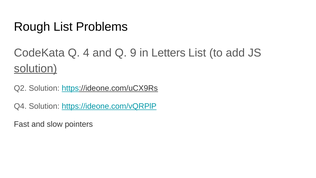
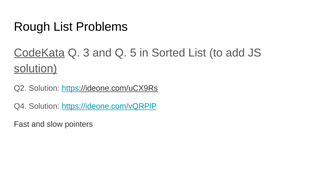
CodeKata underline: none -> present
4: 4 -> 3
9: 9 -> 5
Letters: Letters -> Sorted
